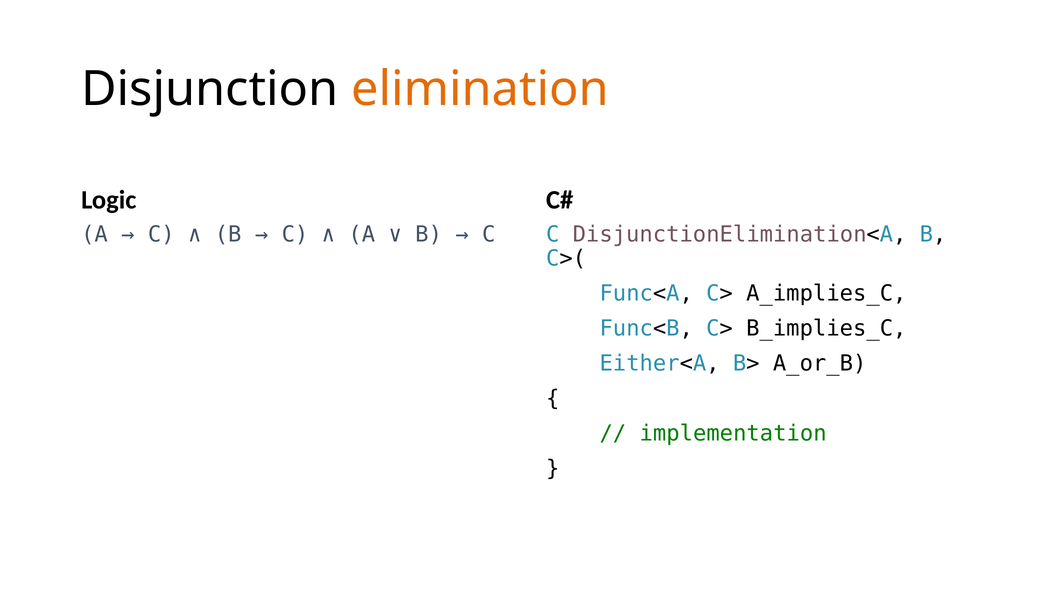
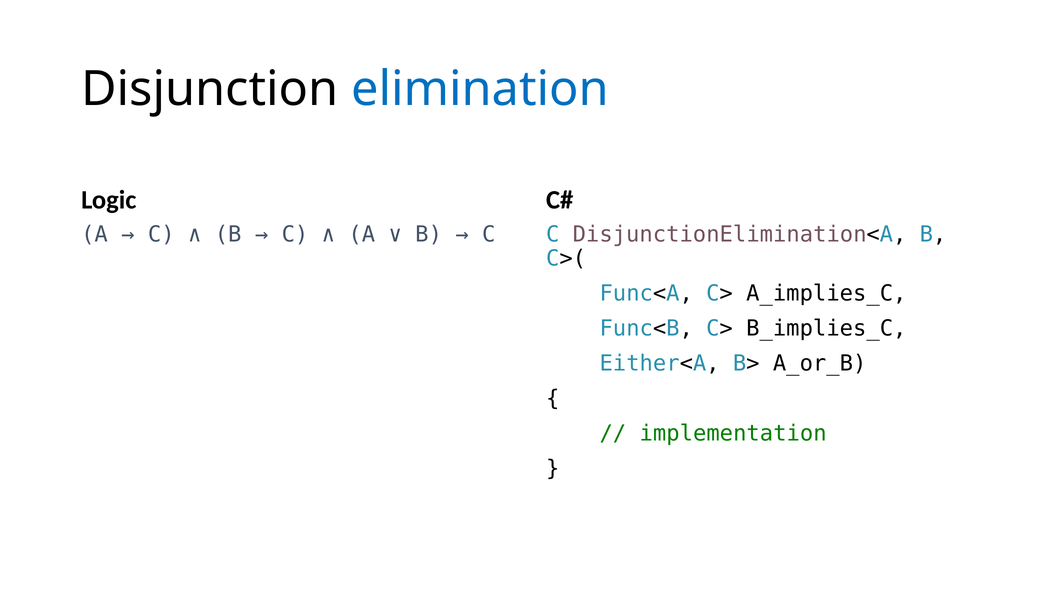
elimination colour: orange -> blue
